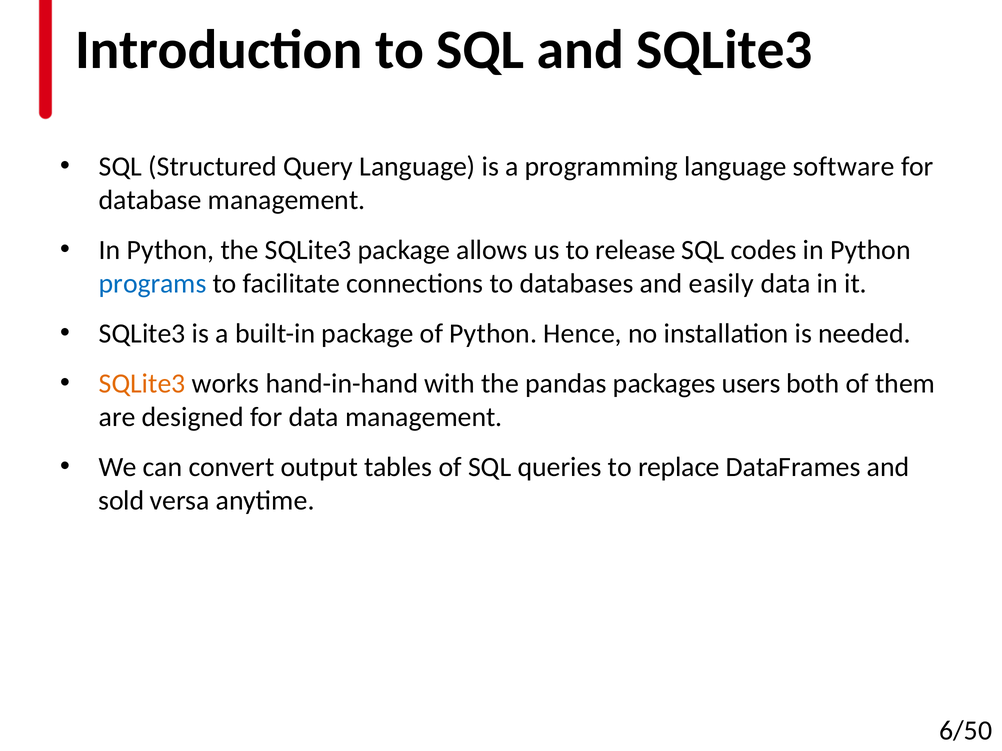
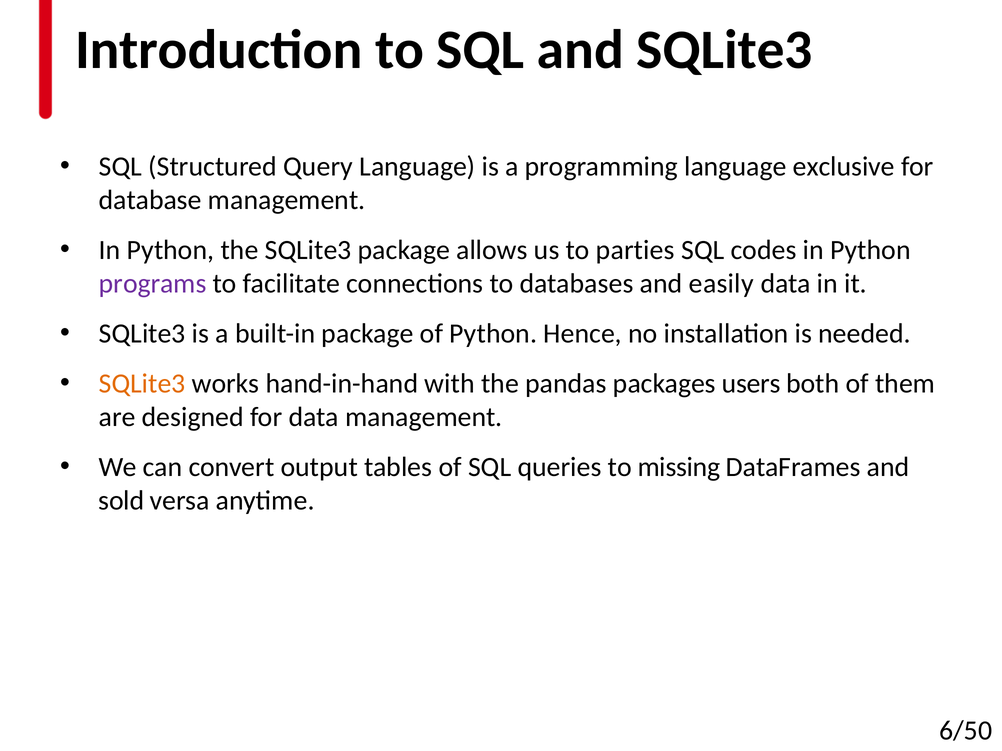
software: software -> exclusive
release: release -> parties
programs colour: blue -> purple
replace: replace -> missing
